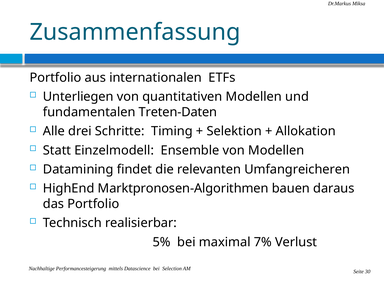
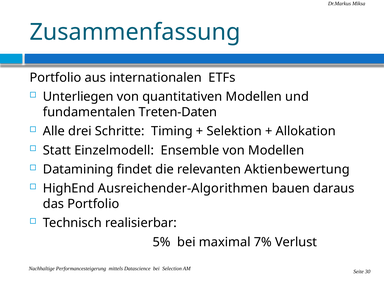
Umfangreicheren: Umfangreicheren -> Aktienbewertung
Marktpronosen-Algorithmen: Marktpronosen-Algorithmen -> Ausreichender-Algorithmen
